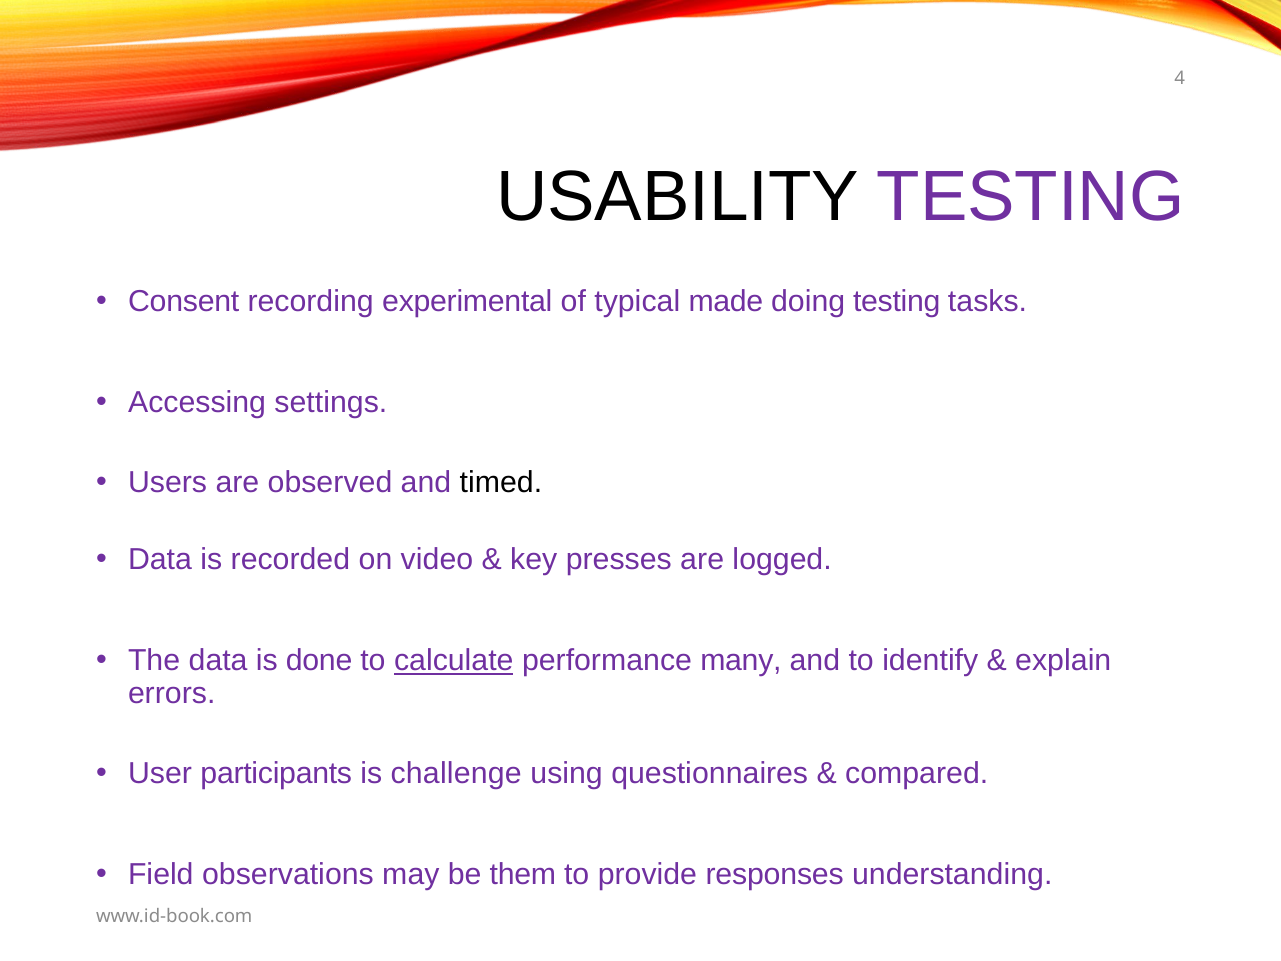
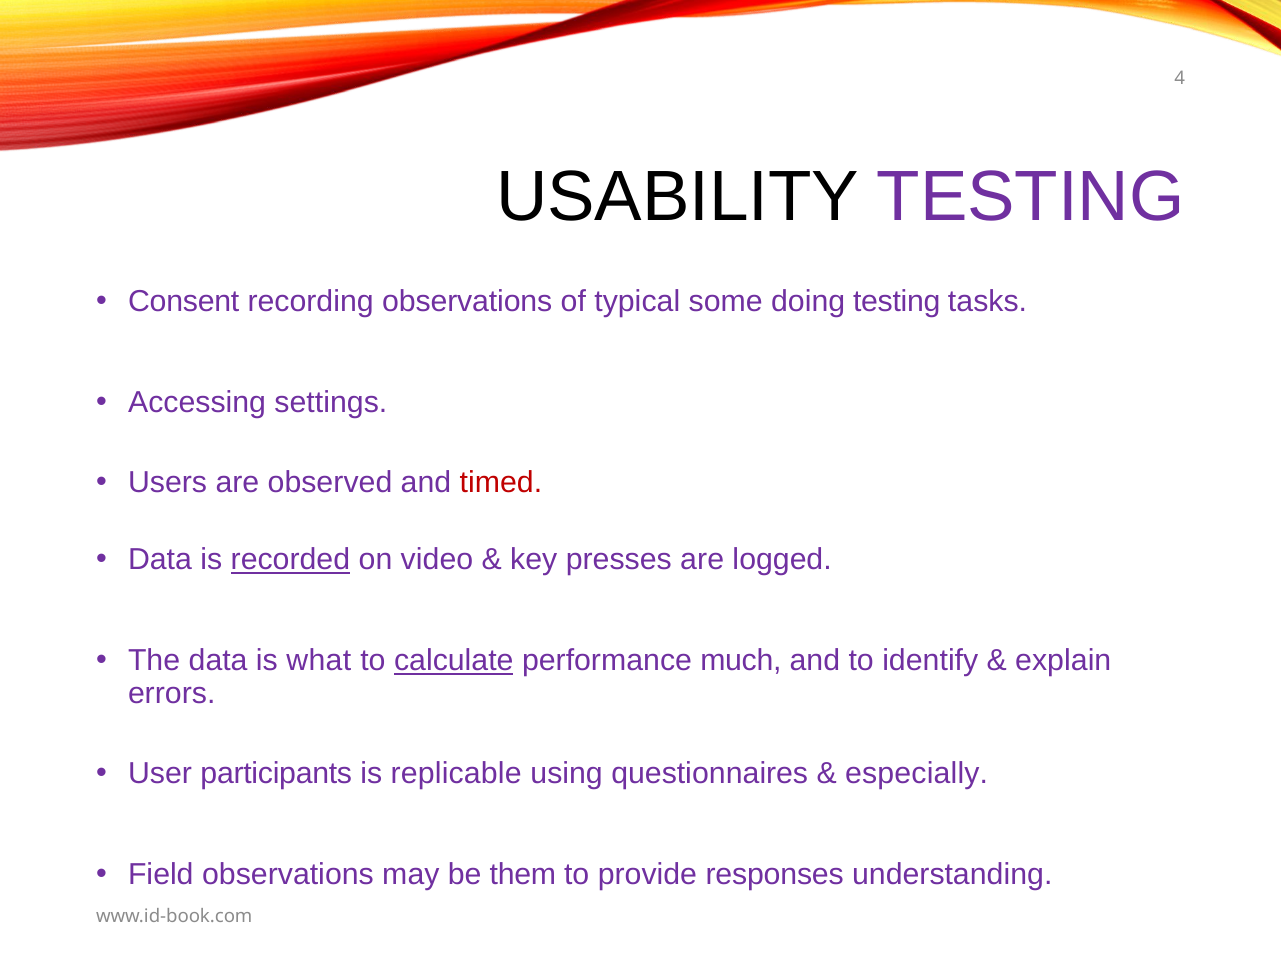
recording experimental: experimental -> observations
made: made -> some
timed colour: black -> red
recorded underline: none -> present
done: done -> what
many: many -> much
challenge: challenge -> replicable
compared: compared -> especially
